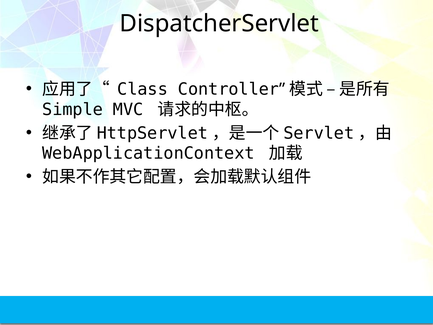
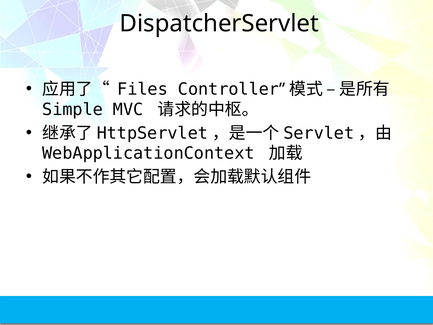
Class: Class -> Files
